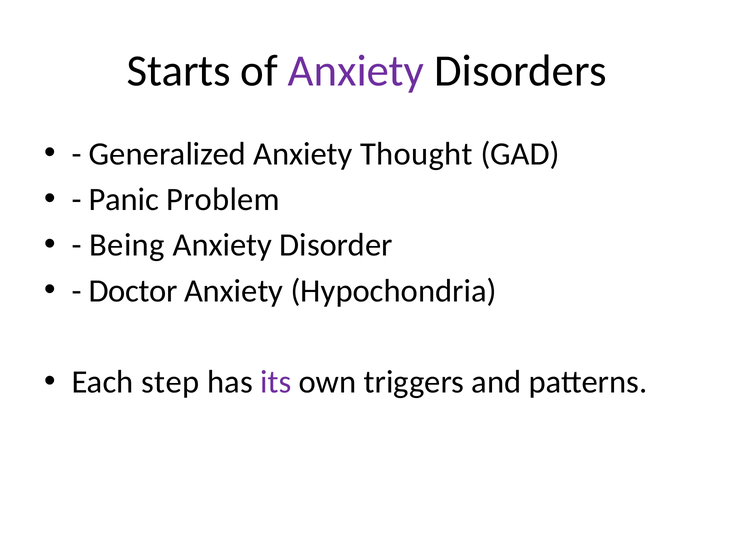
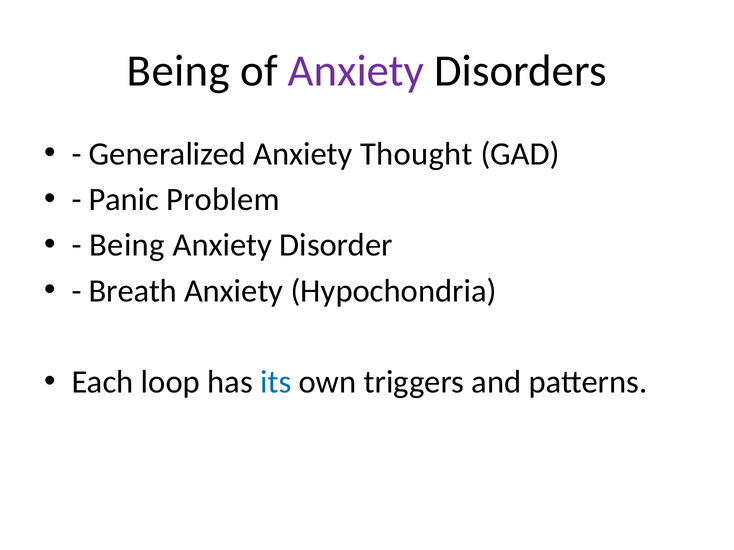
Starts at (179, 71): Starts -> Being
Doctor: Doctor -> Breath
step: step -> loop
its colour: purple -> blue
